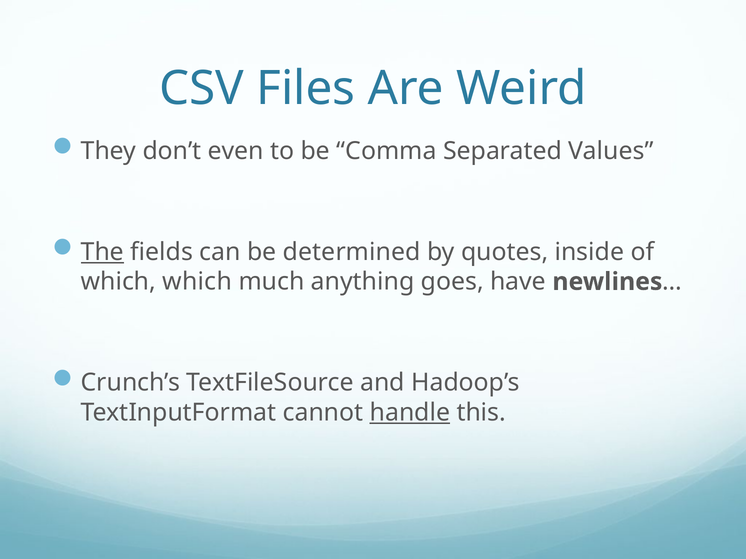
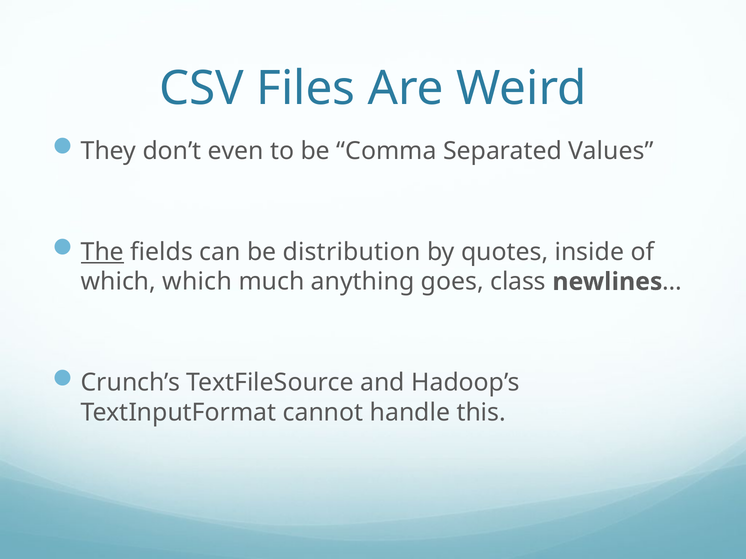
determined: determined -> distribution
have: have -> class
handle underline: present -> none
